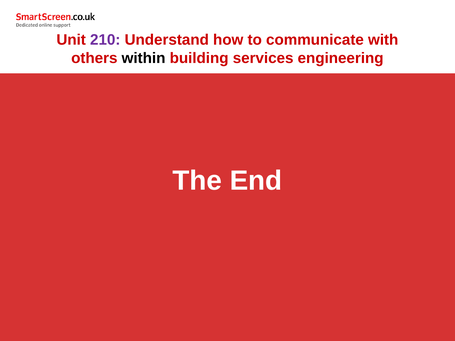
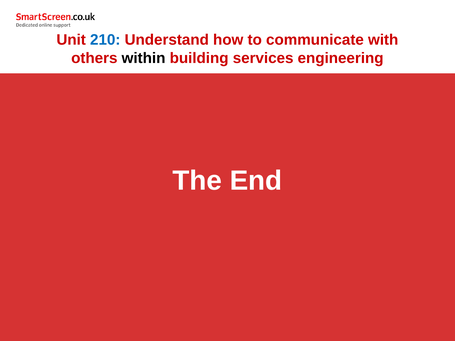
210 colour: purple -> blue
